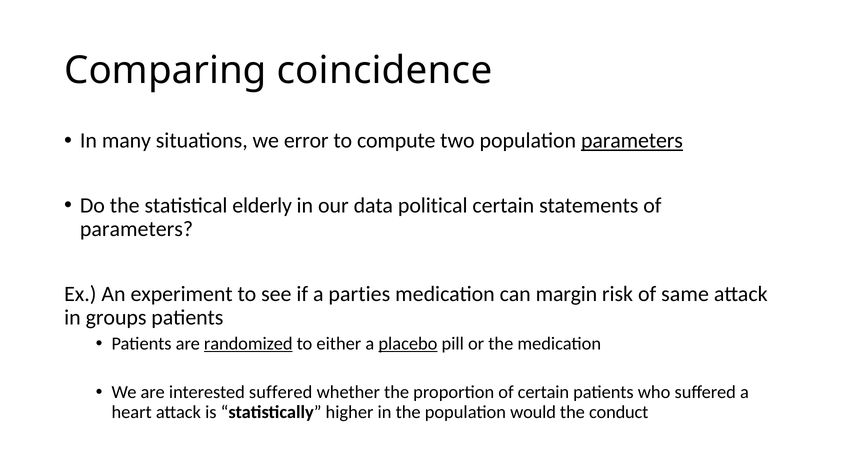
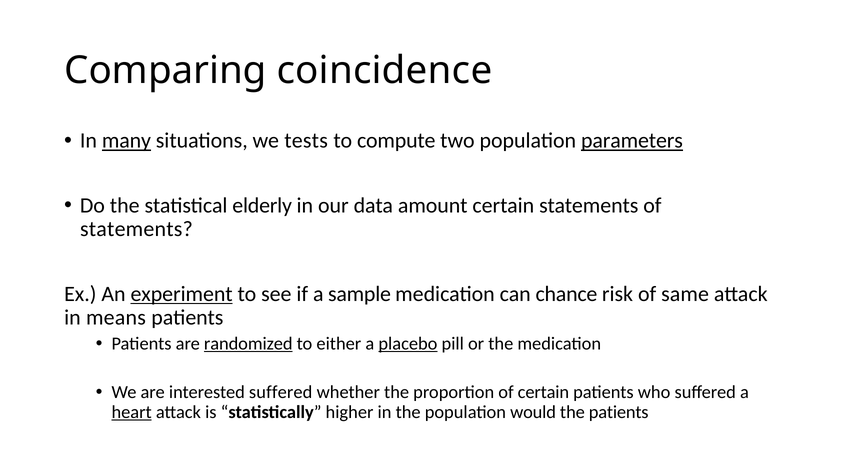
many underline: none -> present
error: error -> tests
political: political -> amount
parameters at (137, 229): parameters -> statements
experiment underline: none -> present
parties: parties -> sample
margin: margin -> chance
groups: groups -> means
heart underline: none -> present
the conduct: conduct -> patients
